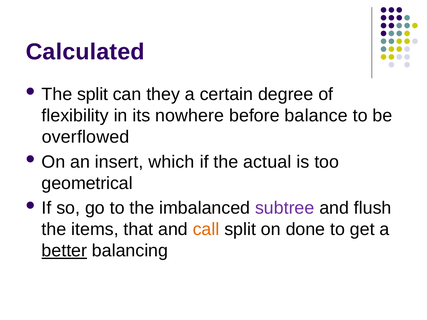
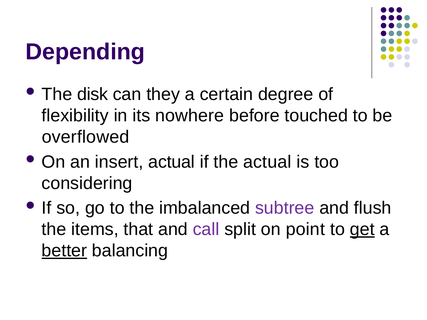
Calculated: Calculated -> Depending
The split: split -> disk
balance: balance -> touched
insert which: which -> actual
geometrical: geometrical -> considering
call colour: orange -> purple
done: done -> point
get underline: none -> present
